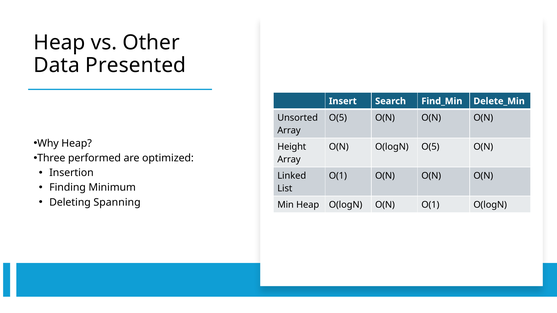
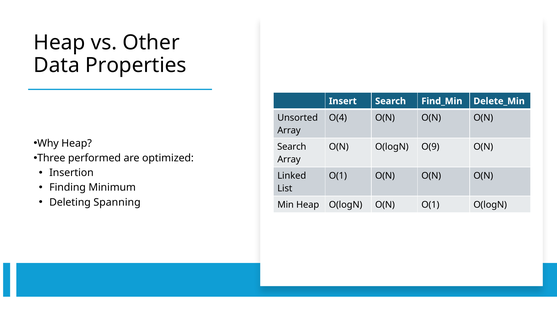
Presented: Presented -> Properties
O(5 at (338, 118): O(5 -> O(4
Height at (292, 147): Height -> Search
O(logN O(5: O(5 -> O(9
